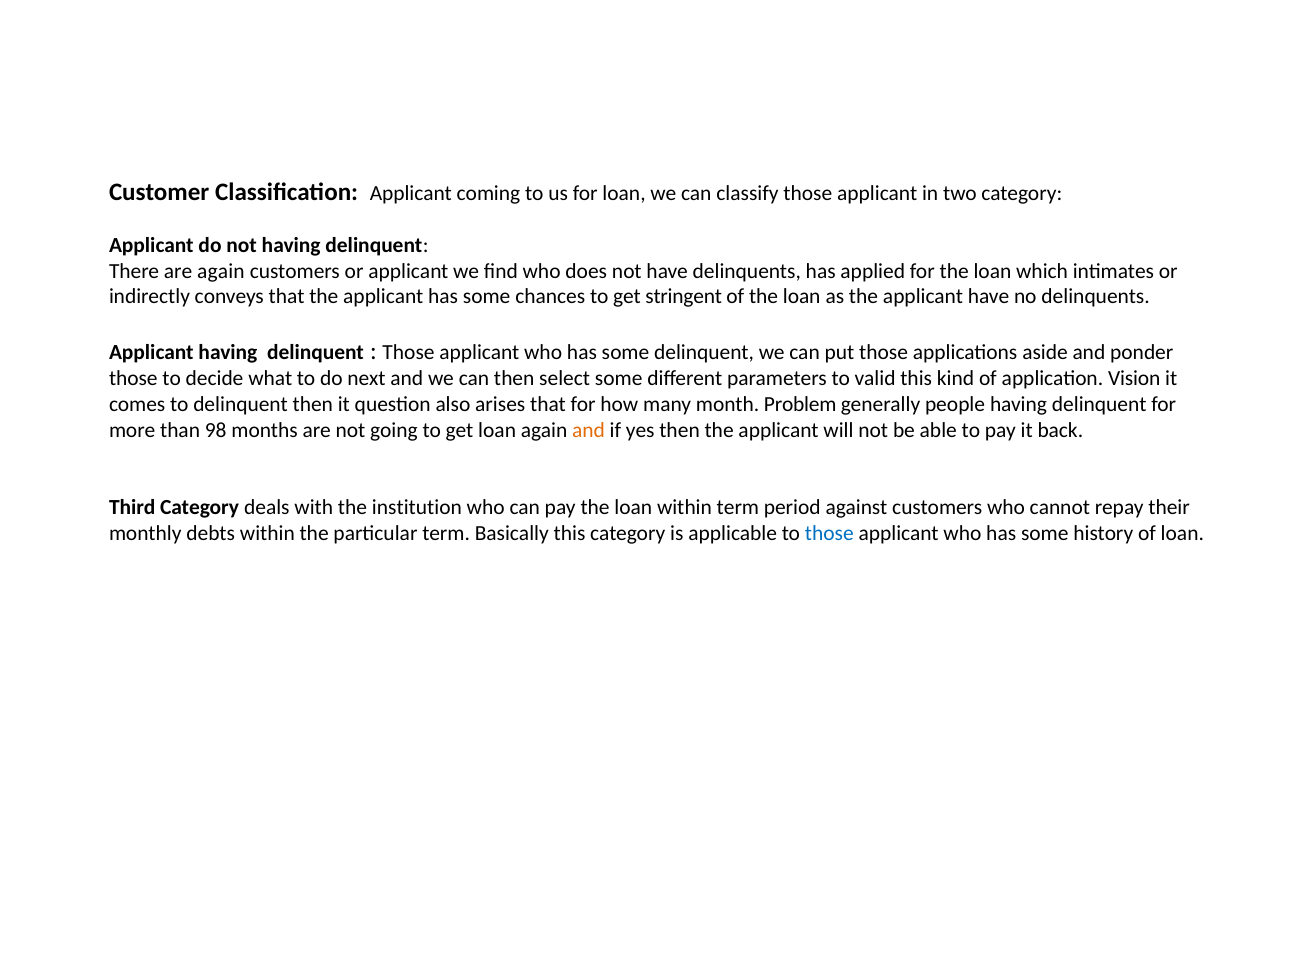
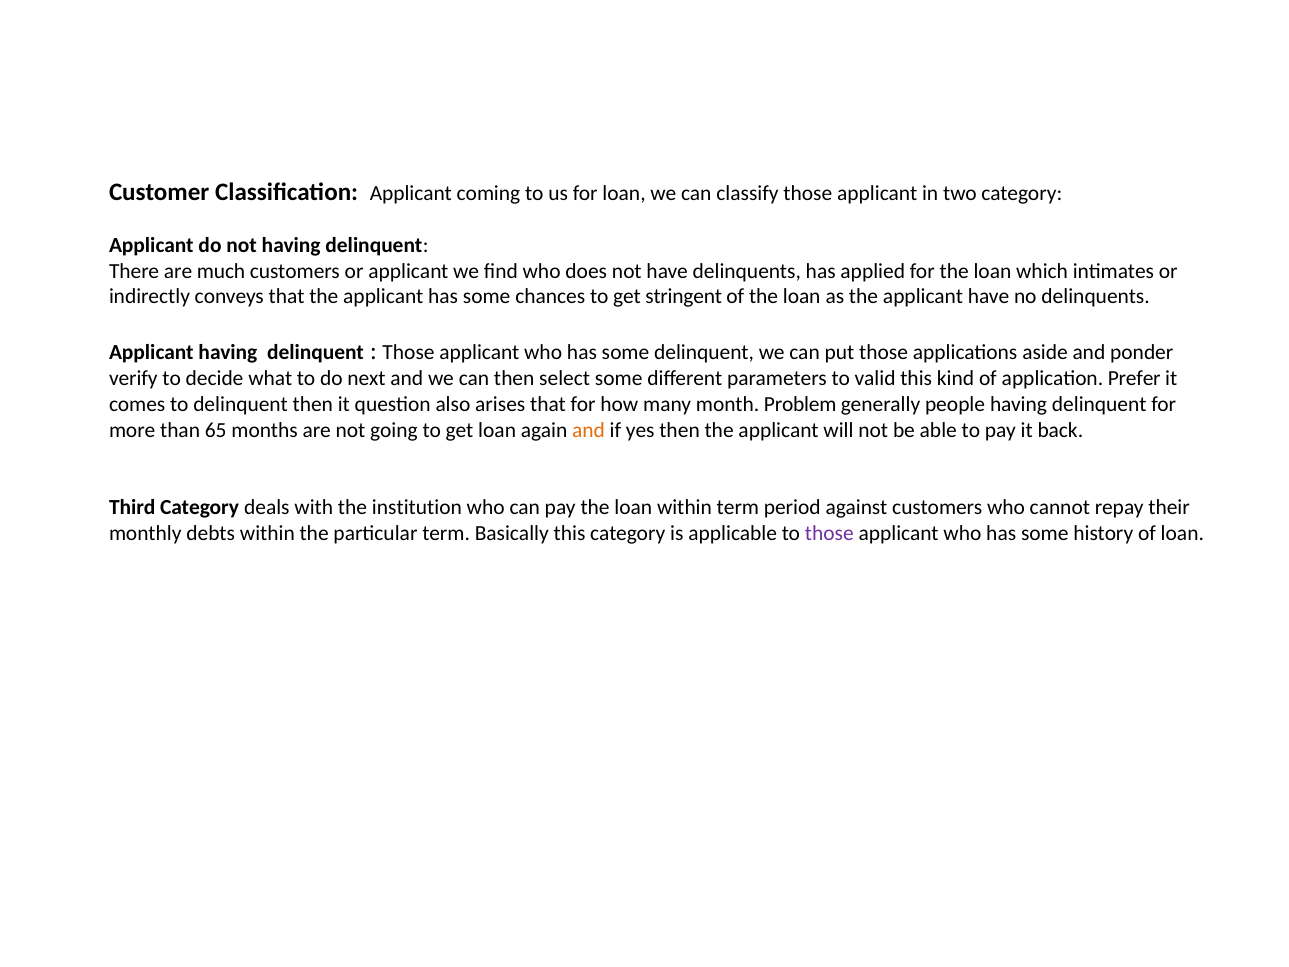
are again: again -> much
those at (133, 378): those -> verify
Vision: Vision -> Prefer
98: 98 -> 65
those at (829, 533) colour: blue -> purple
